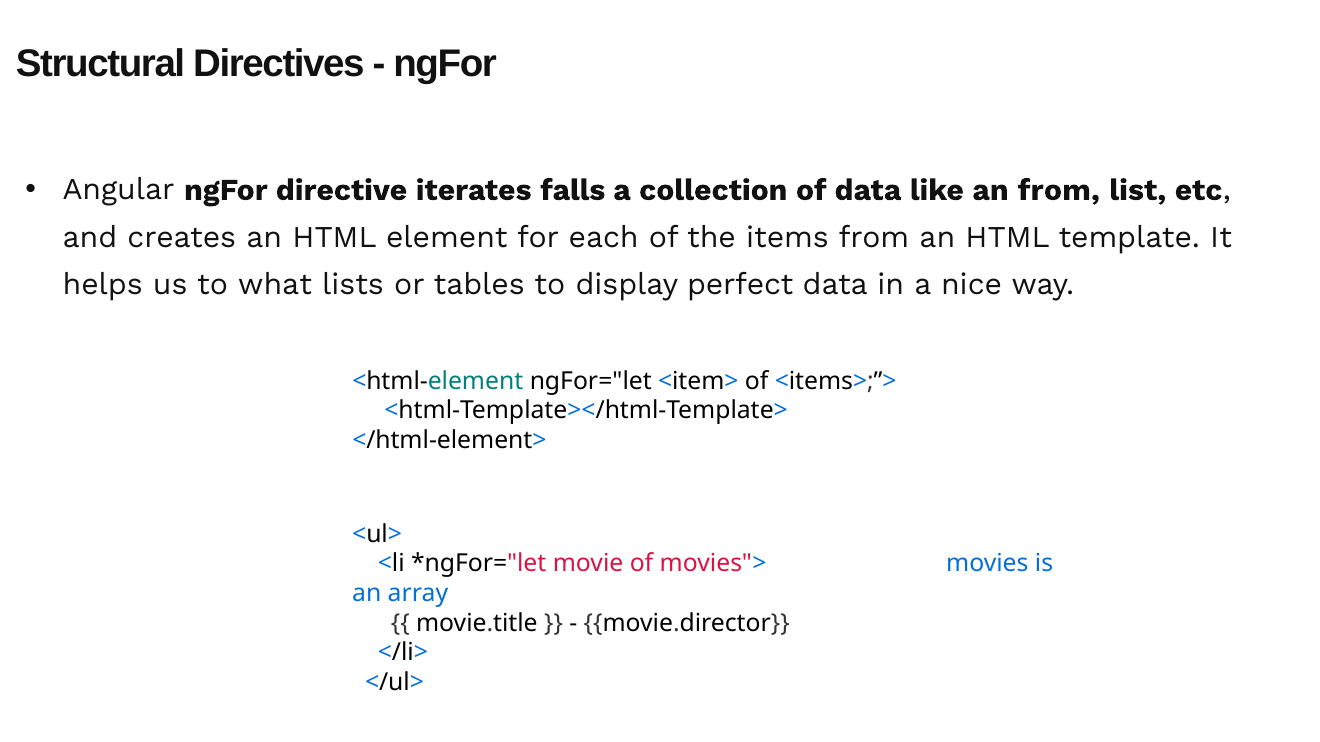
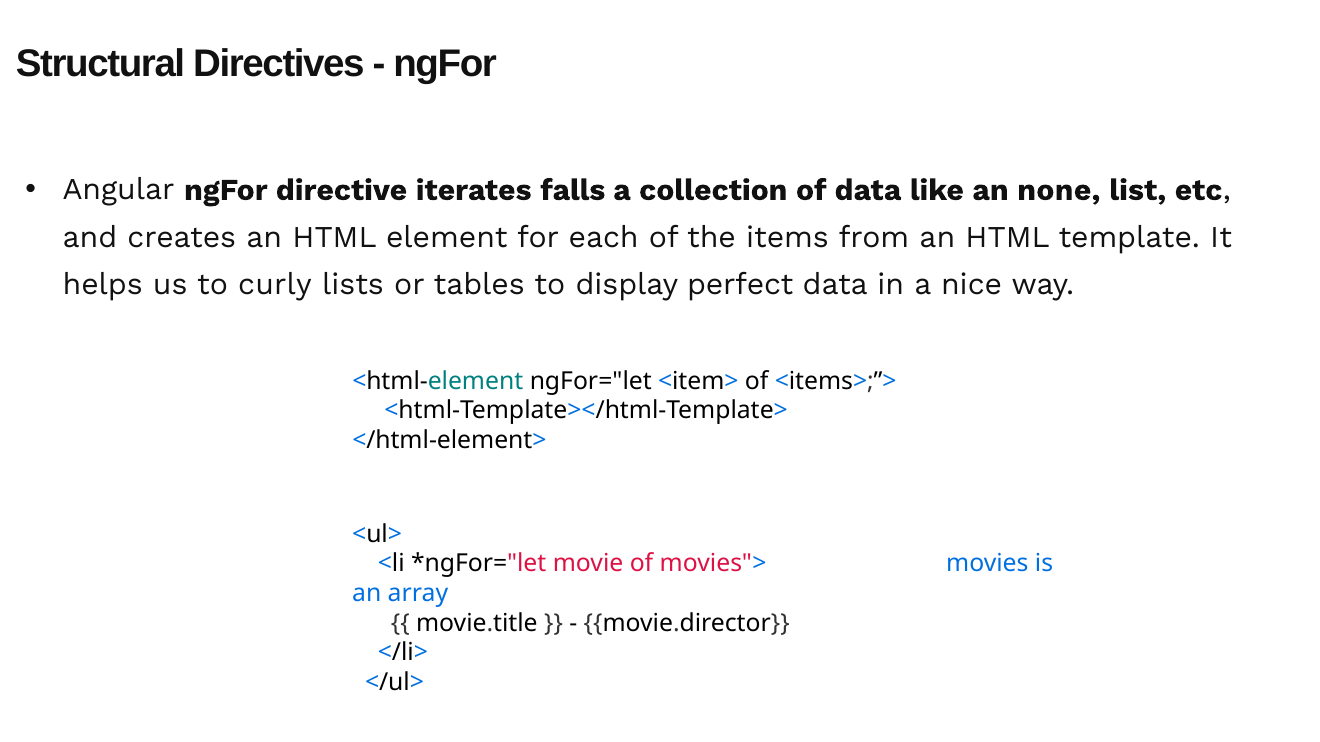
an from: from -> none
what: what -> curly
